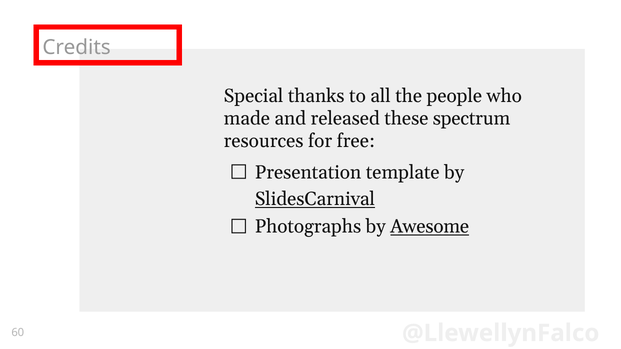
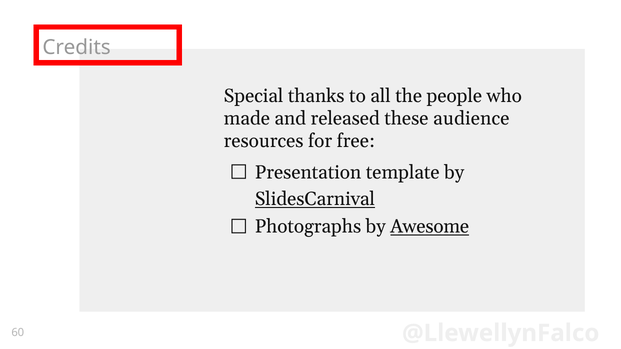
spectrum: spectrum -> audience
